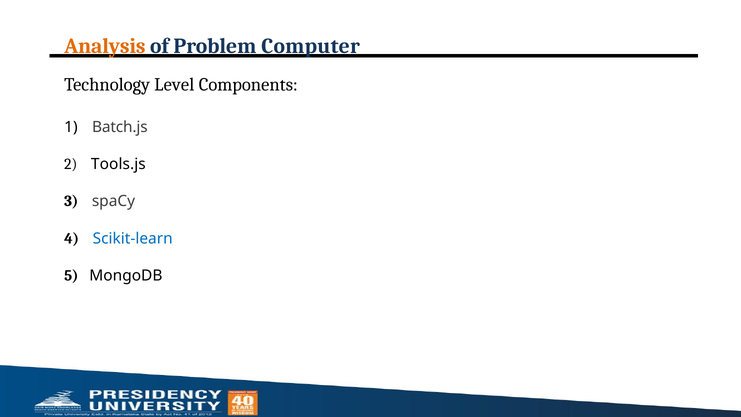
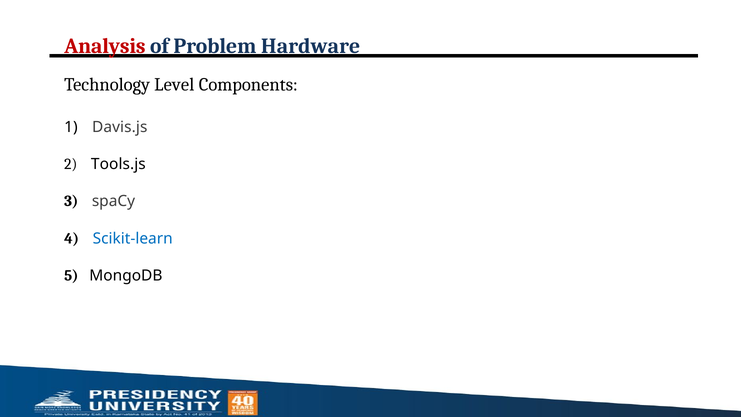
Analysis colour: orange -> red
Computer: Computer -> Hardware
Batch.js: Batch.js -> Davis.js
